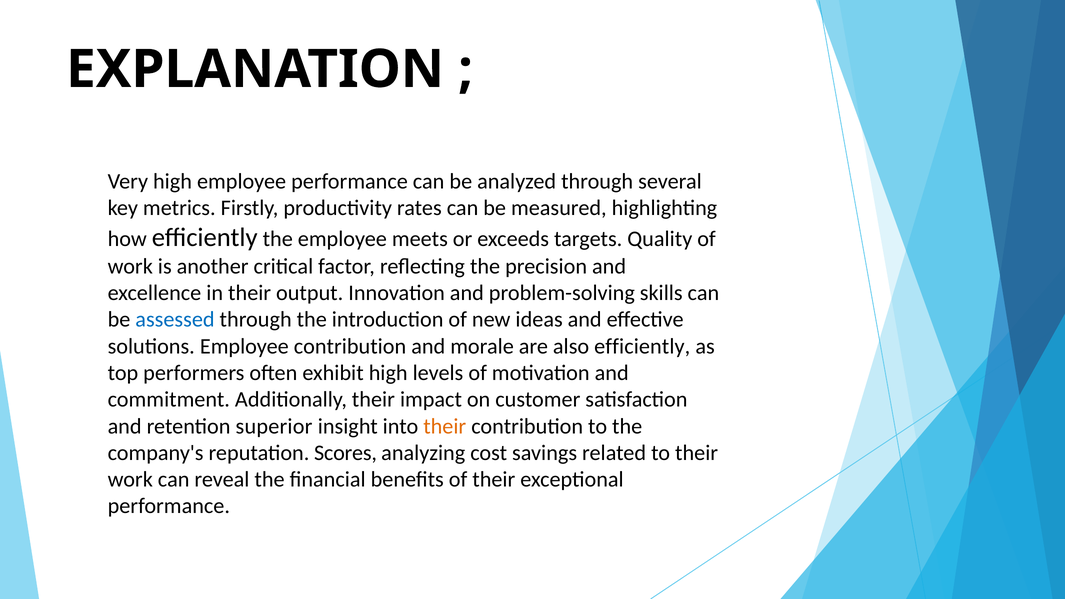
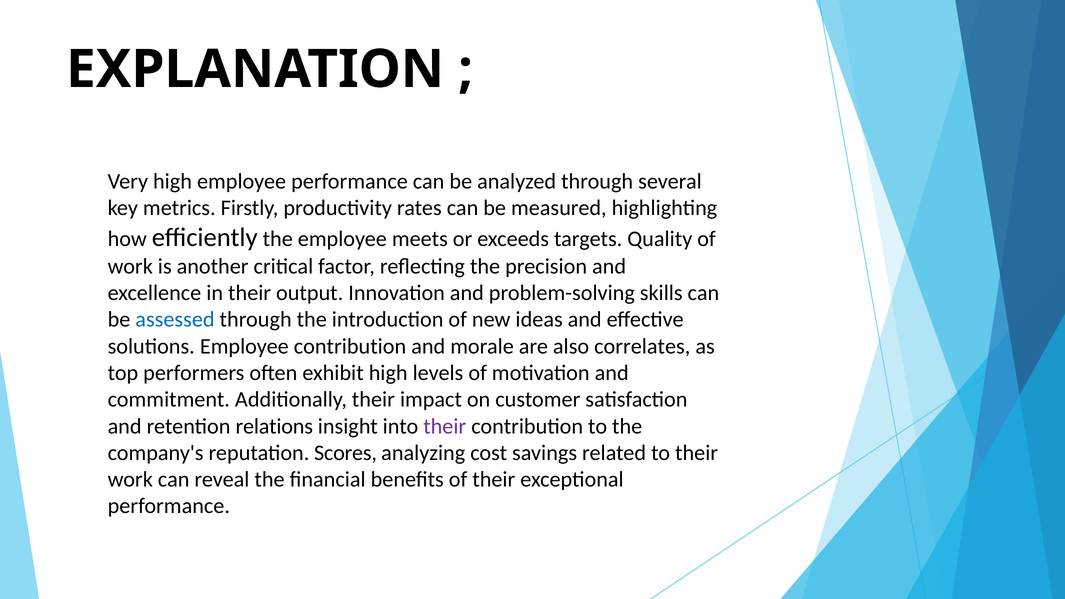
also efficiently: efficiently -> correlates
superior: superior -> relations
their at (445, 426) colour: orange -> purple
